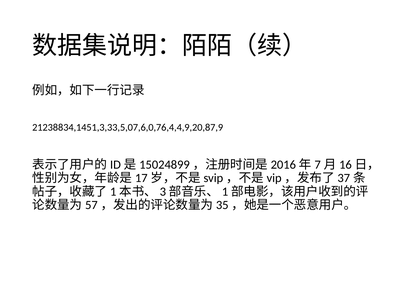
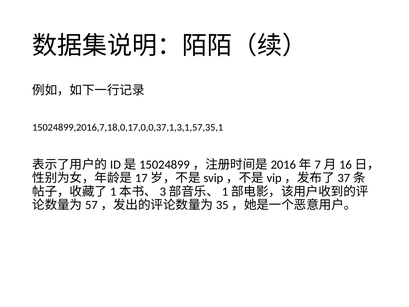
21238834,1451,3,33,5,07,6,0,76,4,4,9,20,87,9: 21238834,1451,3,33,5,07,6,0,76,4,4,9,20,87,9 -> 15024899,2016,7,18,0,17,0,0,37,1,3,1,57,35,1
